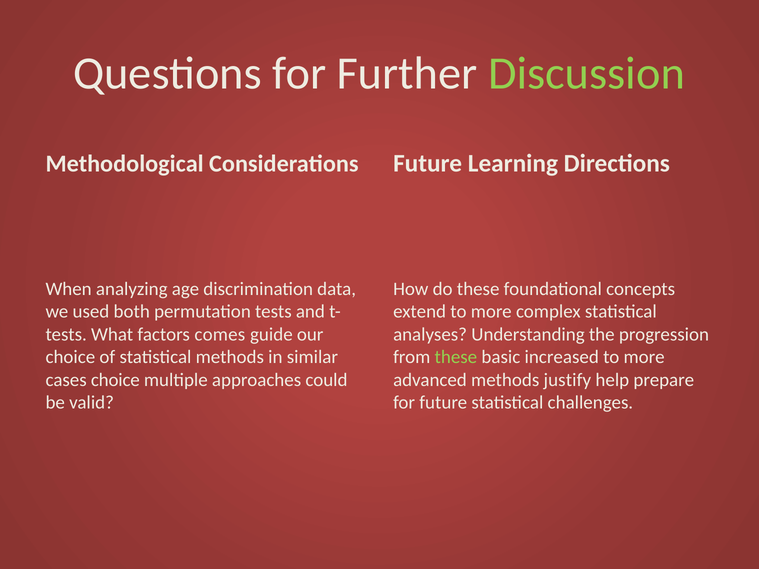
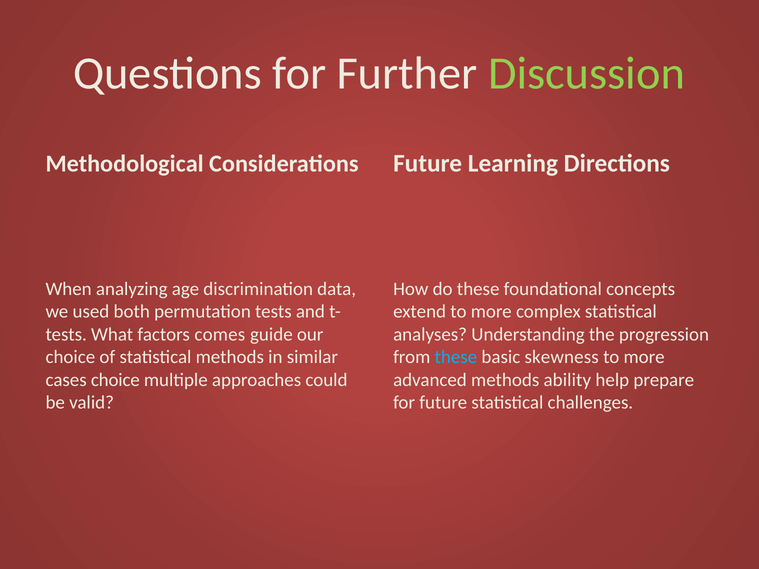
these at (456, 357) colour: light green -> light blue
increased: increased -> skewness
justify: justify -> ability
